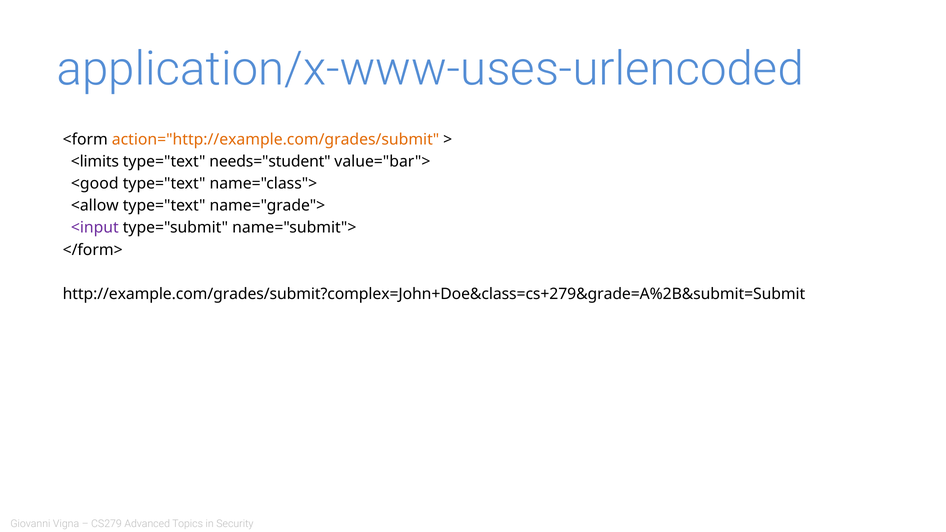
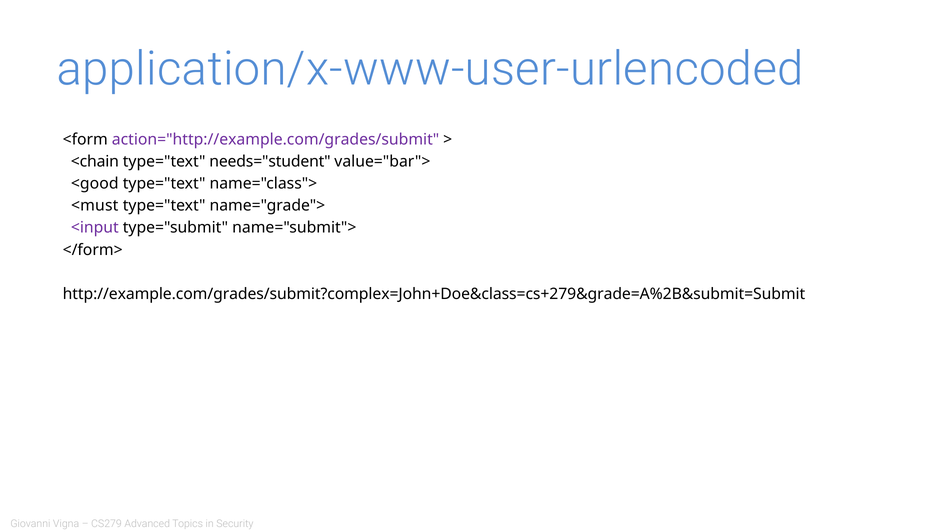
application/x-www-uses-urlencoded: application/x-www-uses-urlencoded -> application/x-www-user-urlencoded
action="http://example.com/grades/submit colour: orange -> purple
<limits: <limits -> <chain
<allow: <allow -> <must
